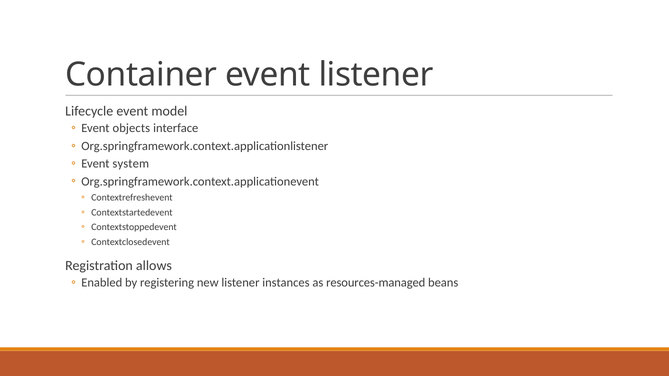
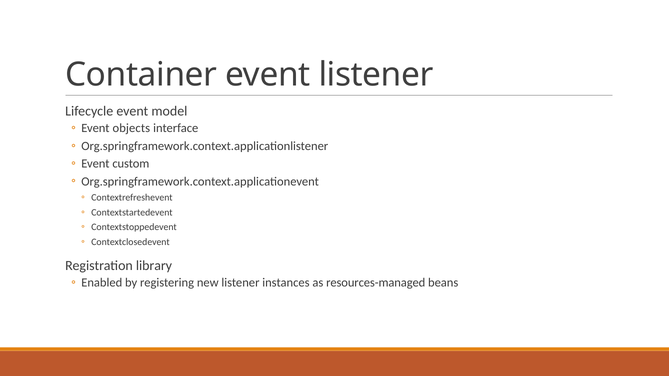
system: system -> custom
allows: allows -> library
